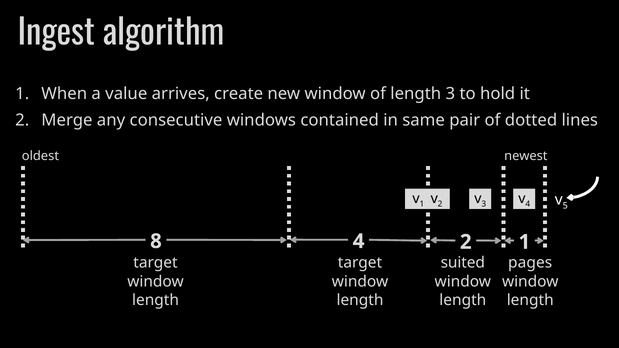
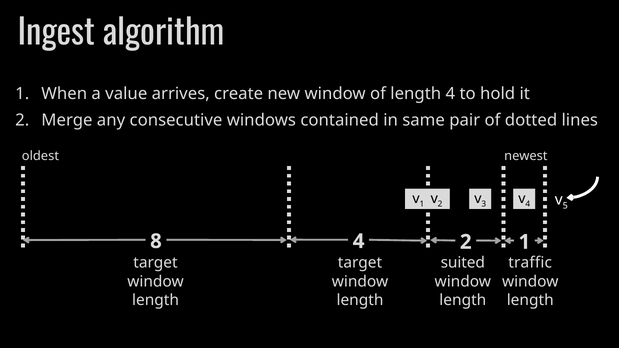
length 3: 3 -> 4
pages: pages -> traffic
